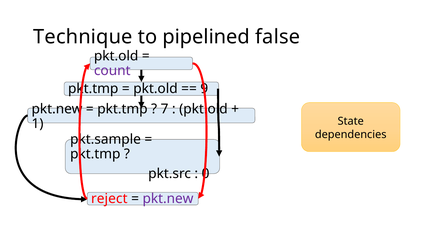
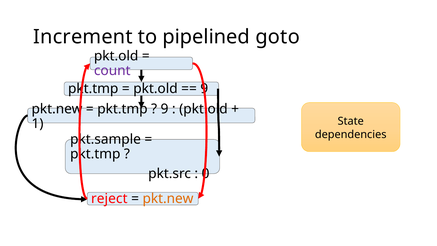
Technique: Technique -> Increment
false: false -> goto
7 at (165, 109): 7 -> 9
pkt.new at (168, 198) colour: purple -> orange
